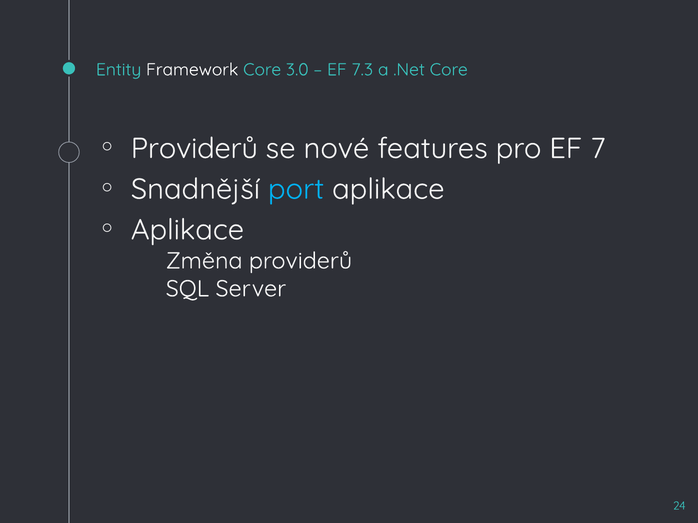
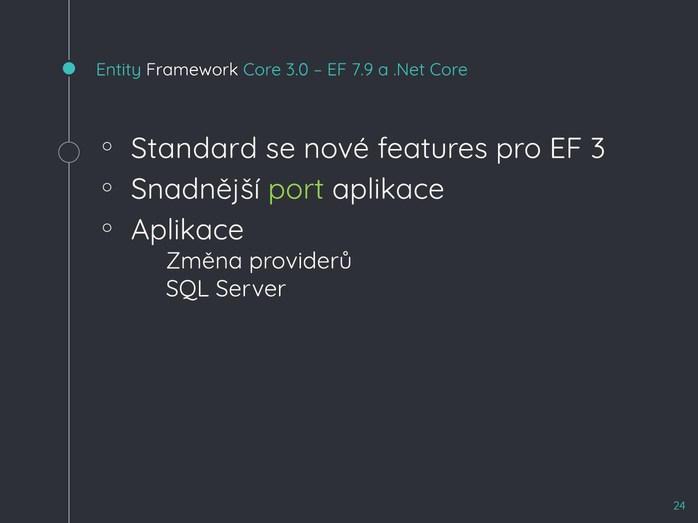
7.3: 7.3 -> 7.9
Providerů at (194, 149): Providerů -> Standard
7: 7 -> 3
port colour: light blue -> light green
